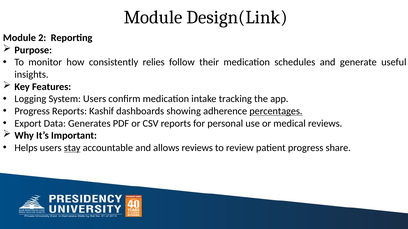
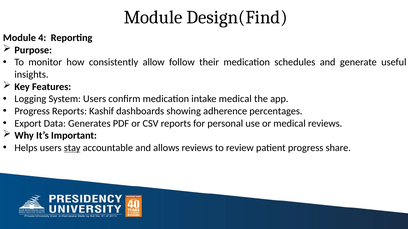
Design(Link: Design(Link -> Design(Find
2: 2 -> 4
relies: relies -> allow
intake tracking: tracking -> medical
percentages underline: present -> none
